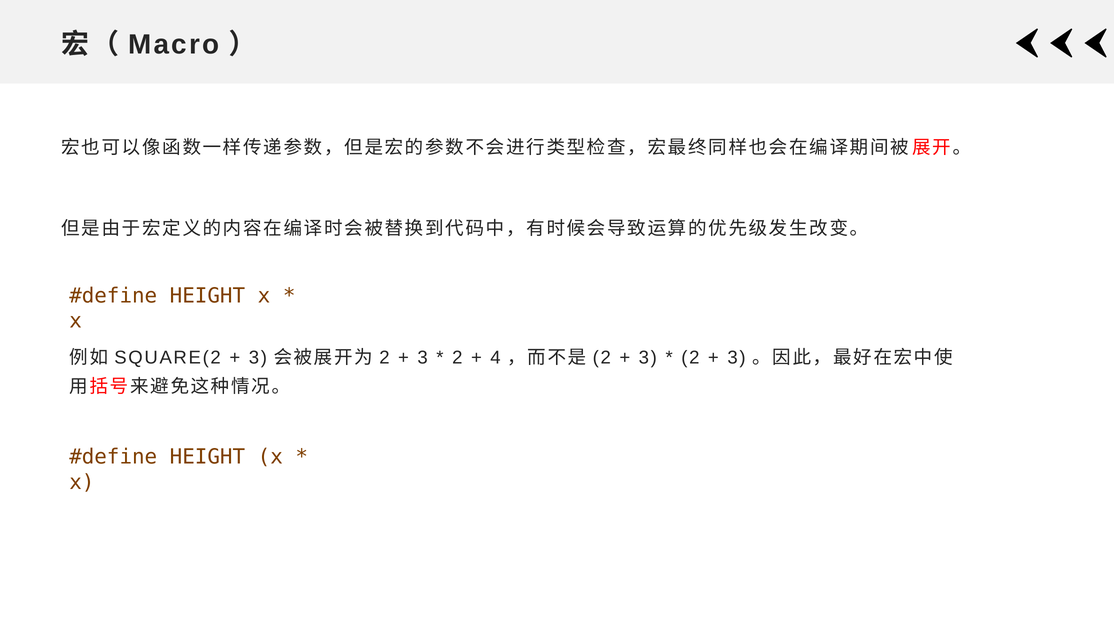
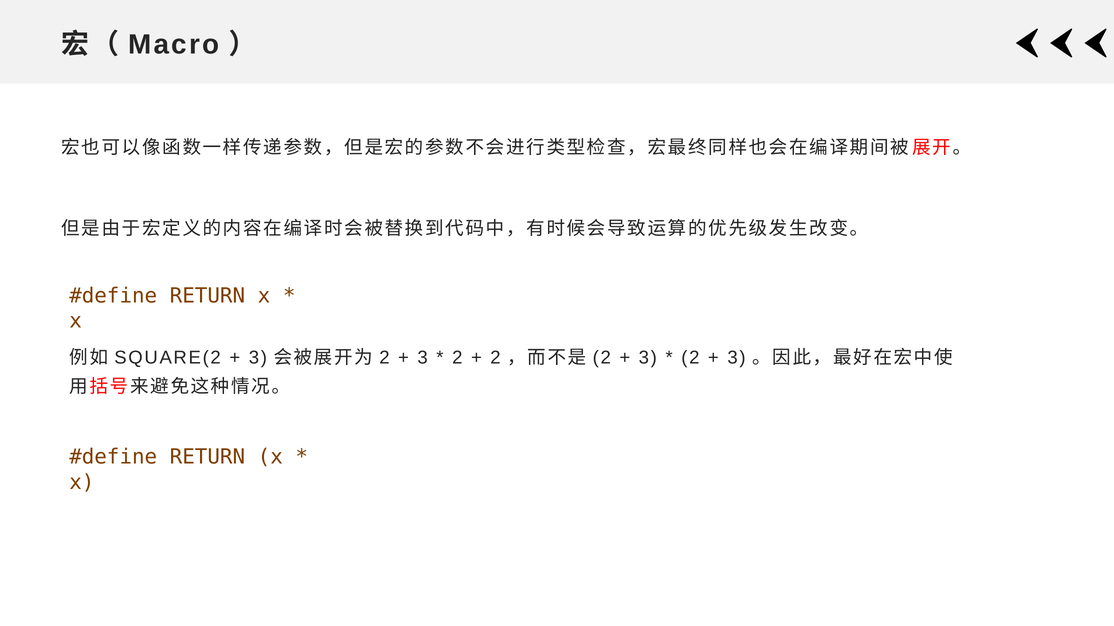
HEIGHT at (207, 296): HEIGHT -> RETURN
4 at (496, 358): 4 -> 2
HEIGHT at (207, 458): HEIGHT -> RETURN
